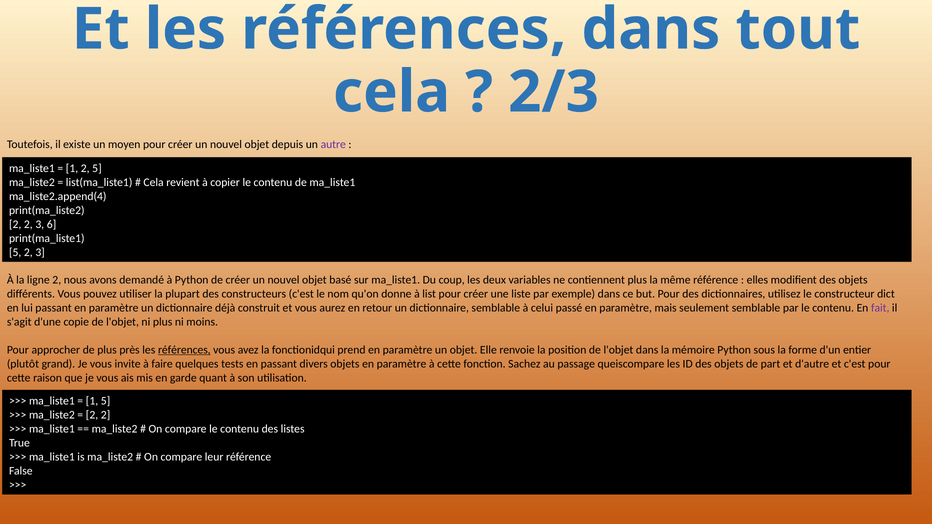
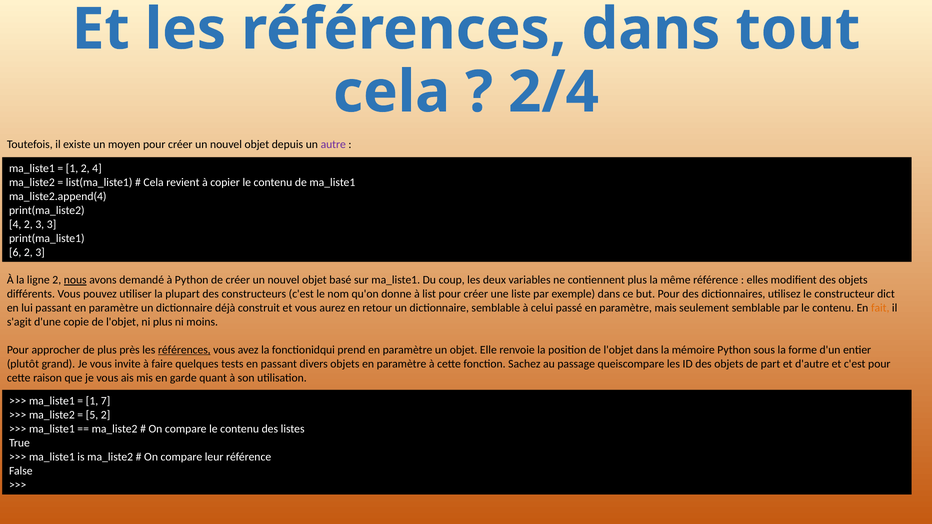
2/3: 2/3 -> 2/4
2 5: 5 -> 4
2 at (15, 224): 2 -> 4
3 6: 6 -> 3
5 at (15, 252): 5 -> 6
nous underline: none -> present
fait colour: purple -> orange
1 5: 5 -> 7
2 at (92, 415): 2 -> 5
